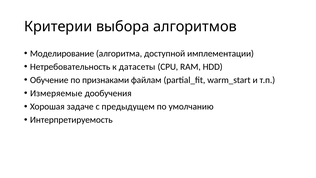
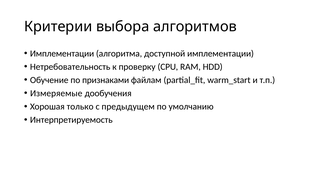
Моделирование at (62, 53): Моделирование -> Имплементации
датасеты: датасеты -> проверку
задаче: задаче -> только
